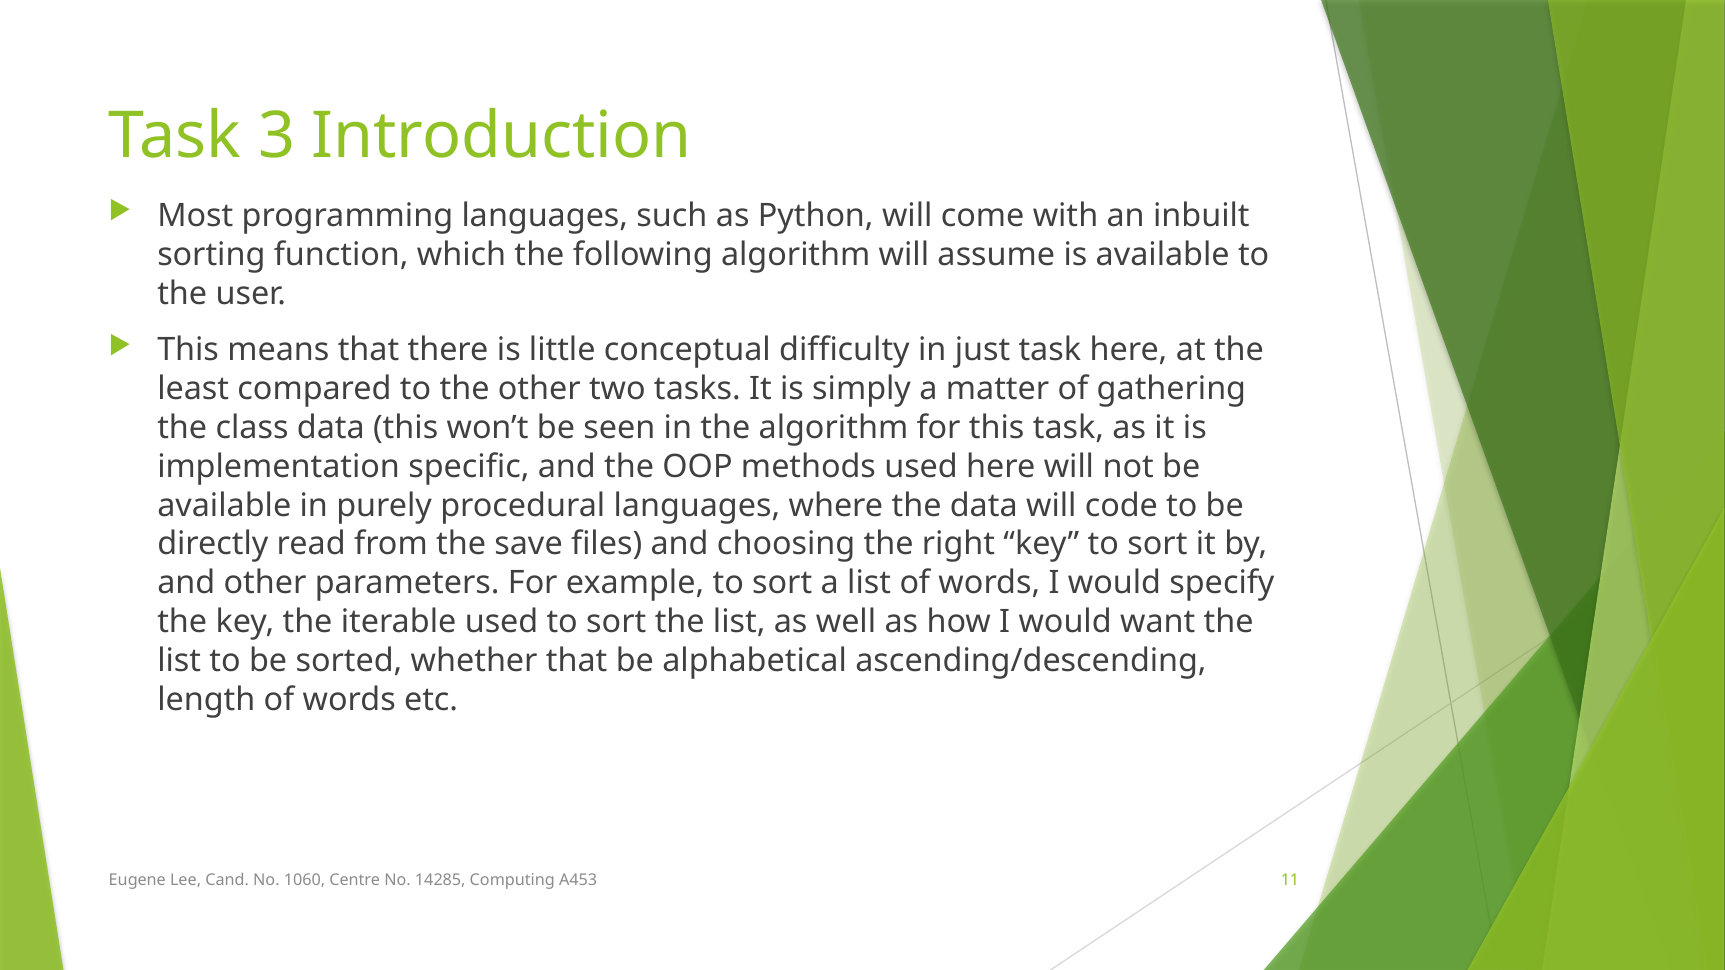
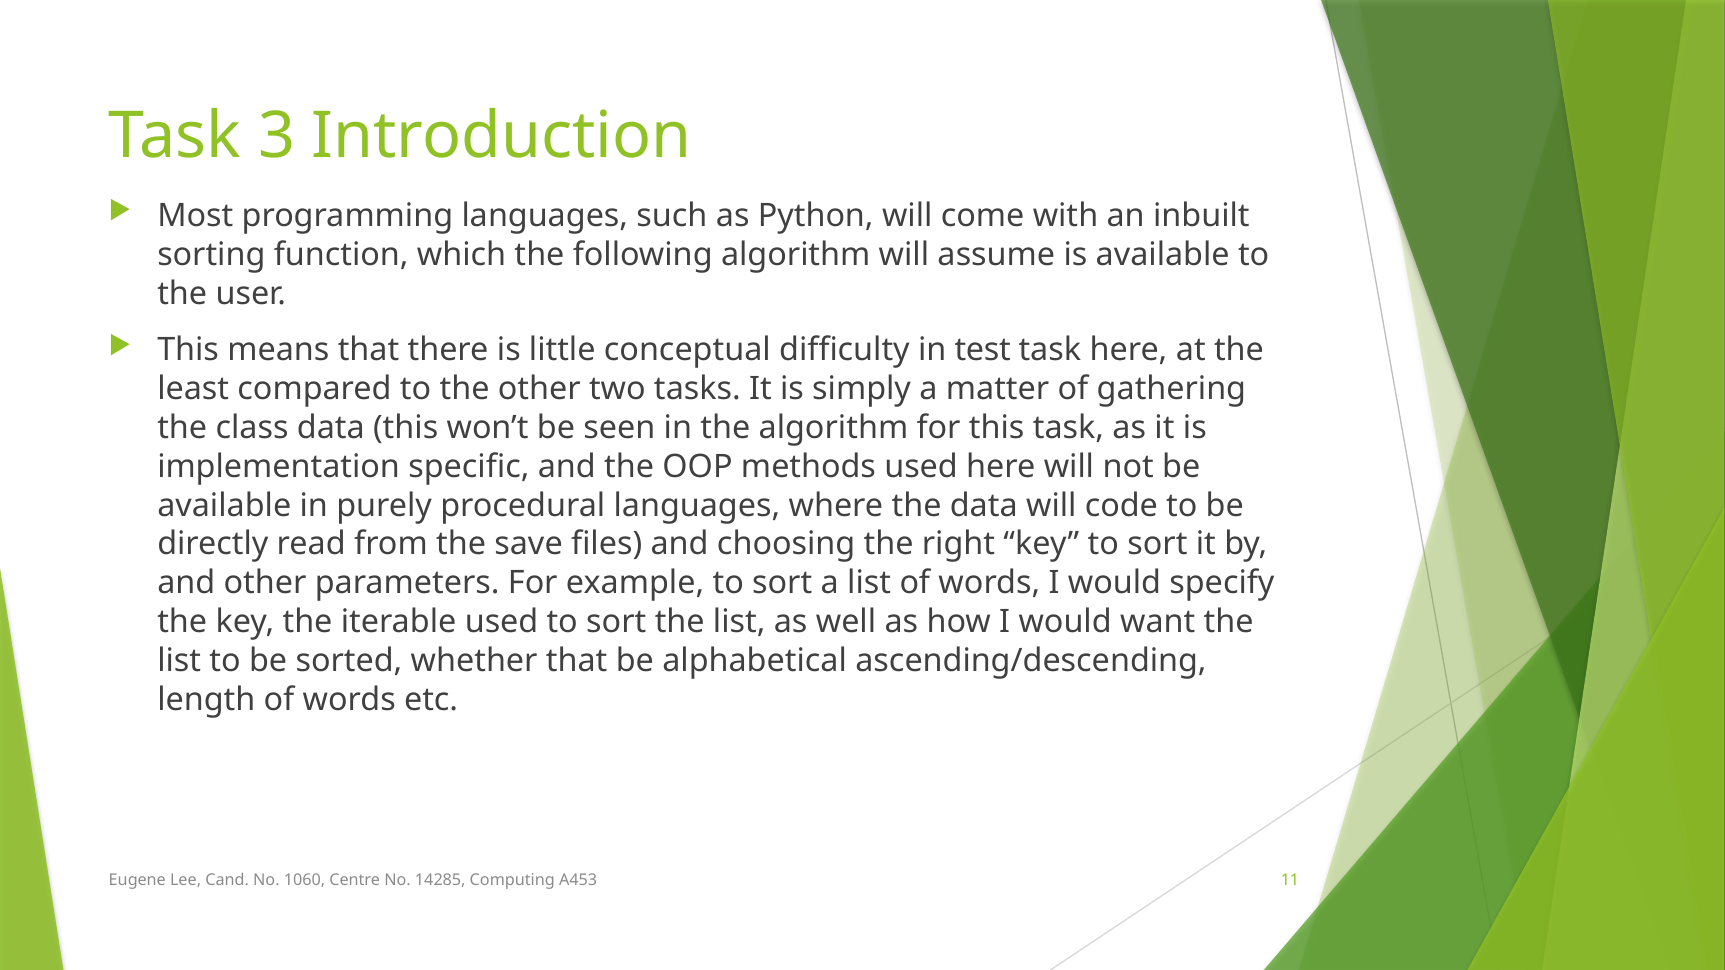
just: just -> test
